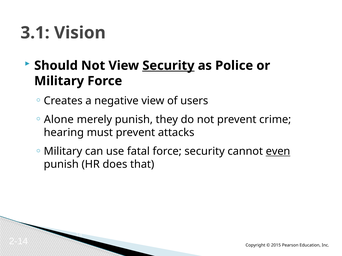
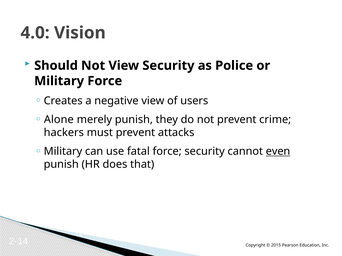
3.1: 3.1 -> 4.0
Security at (168, 66) underline: present -> none
hearing: hearing -> hackers
